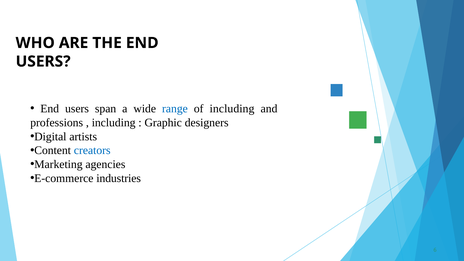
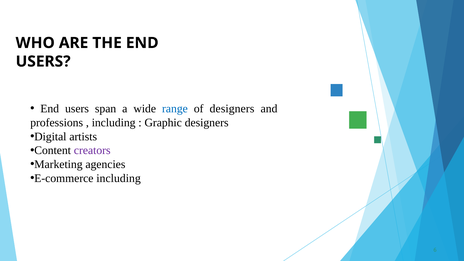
of including: including -> designers
creators colour: blue -> purple
E-commerce industries: industries -> including
